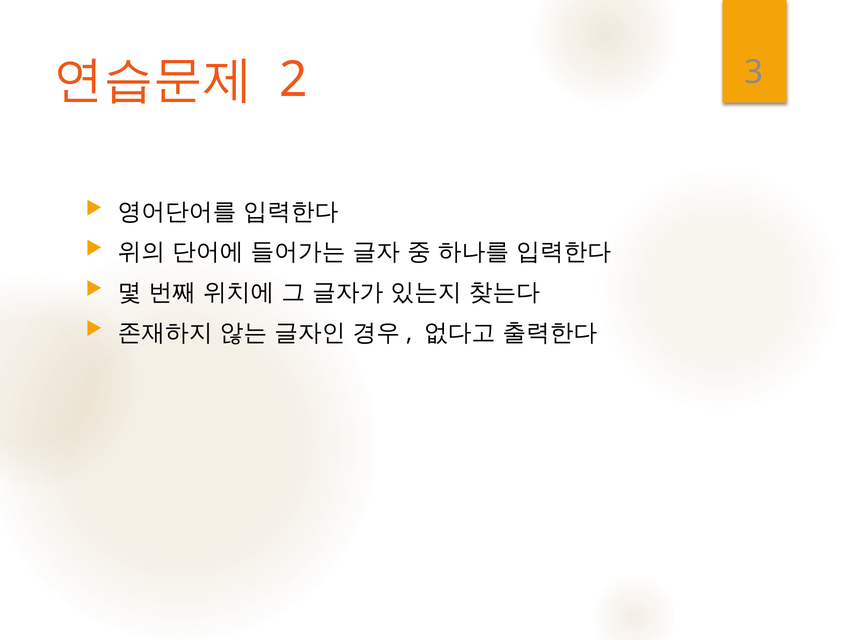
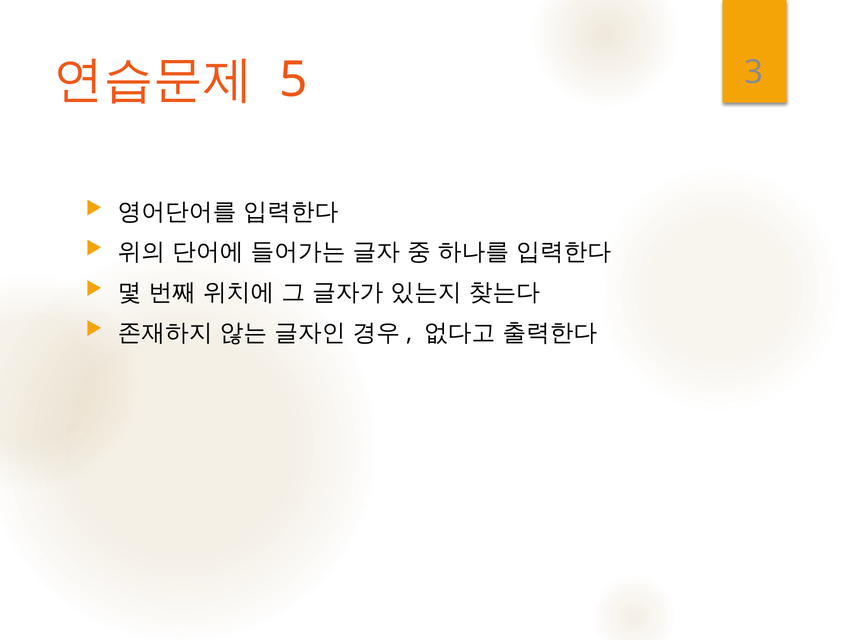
2: 2 -> 5
